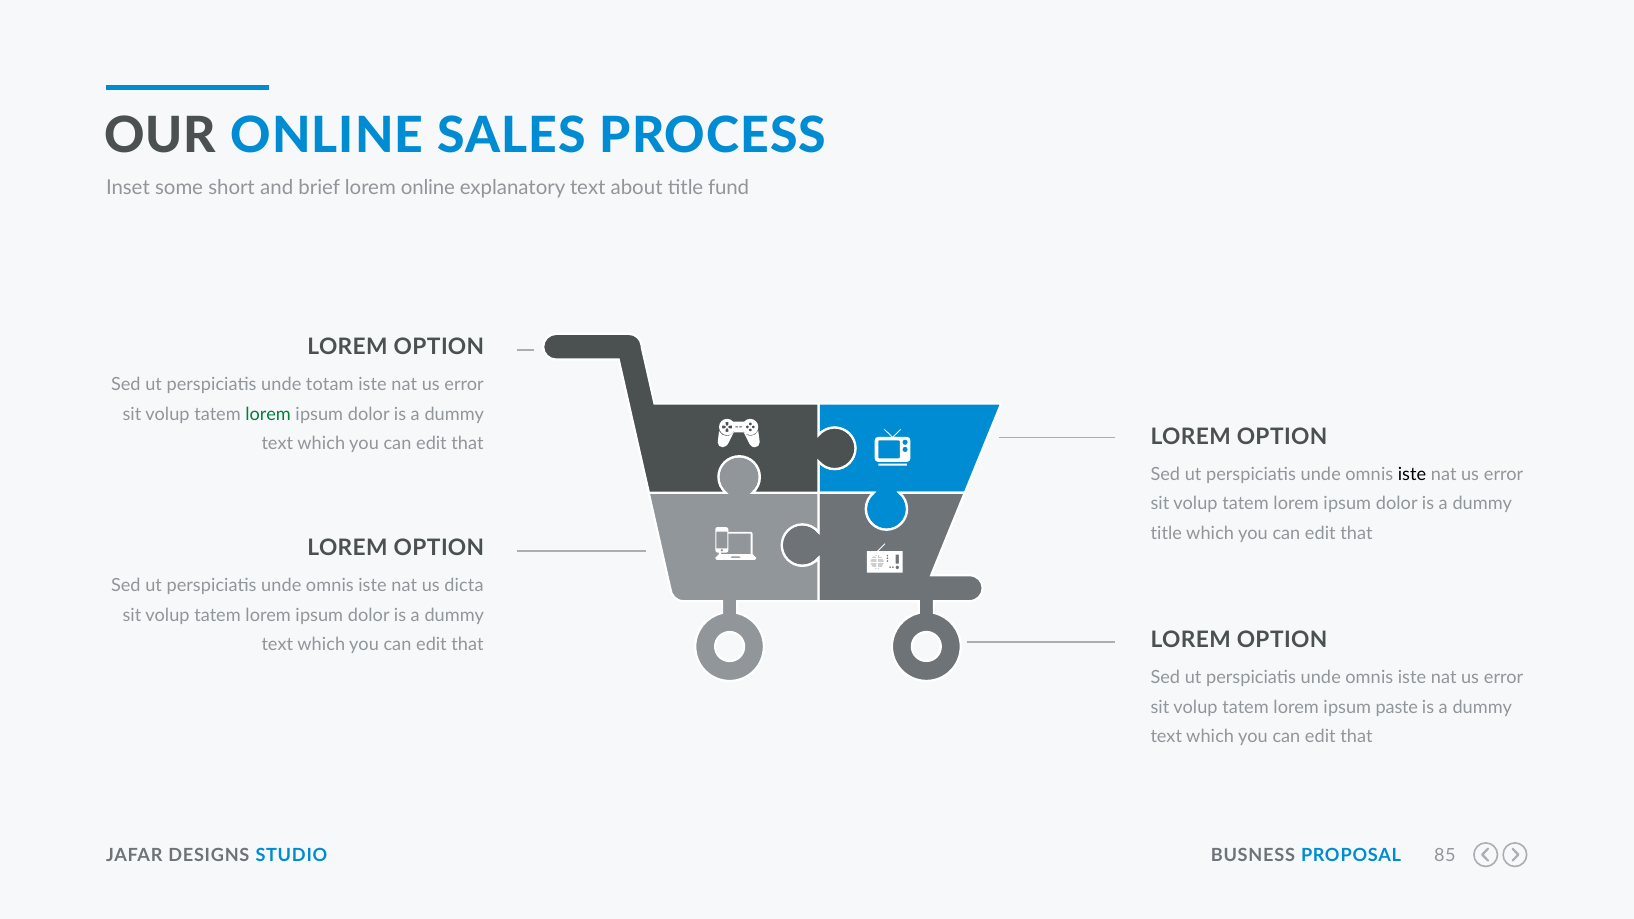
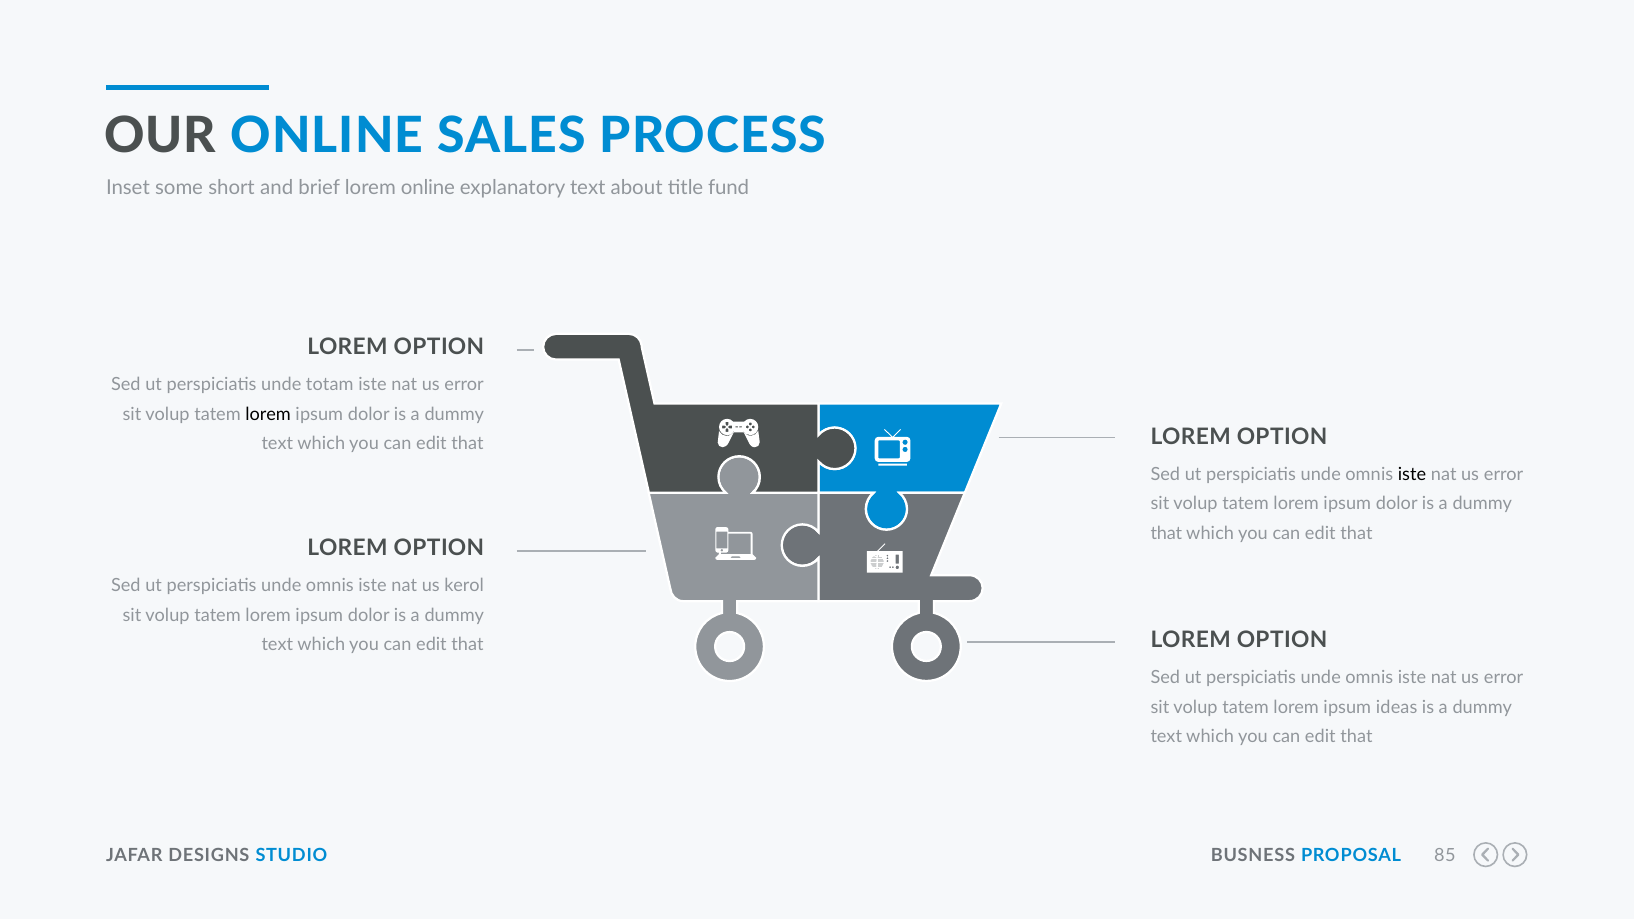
lorem at (268, 414) colour: green -> black
title at (1166, 533): title -> that
dicta: dicta -> kerol
paste: paste -> ideas
